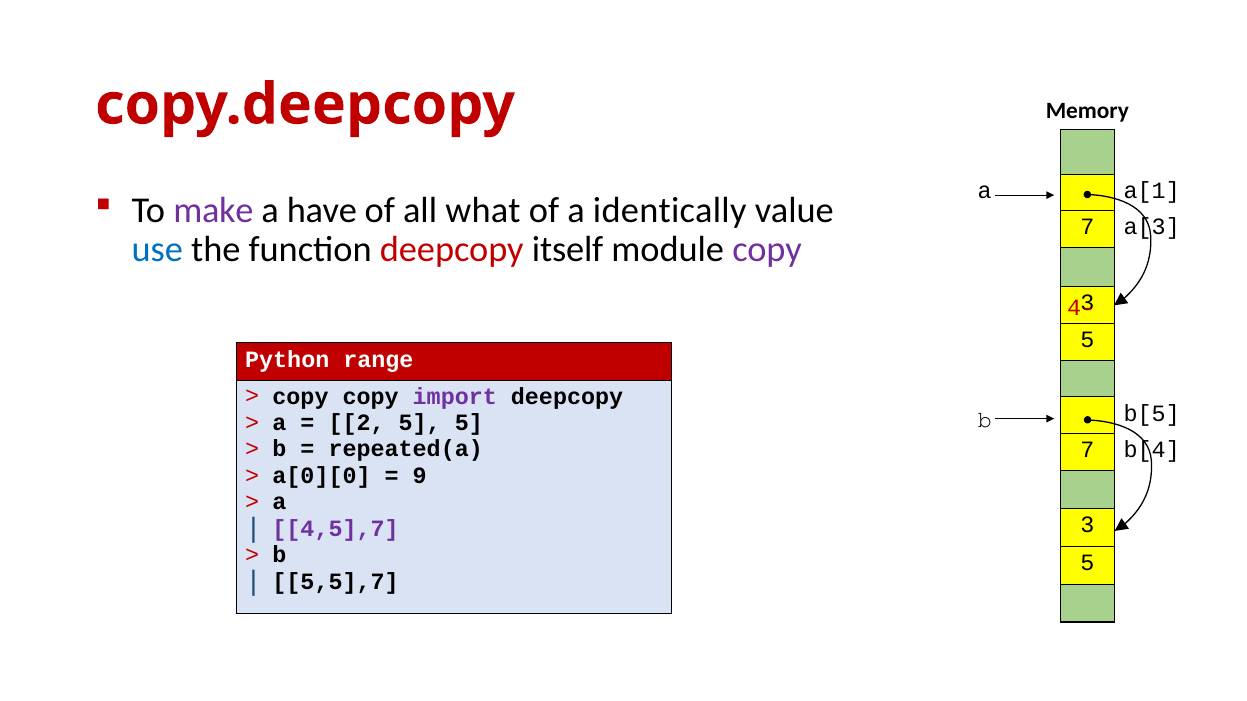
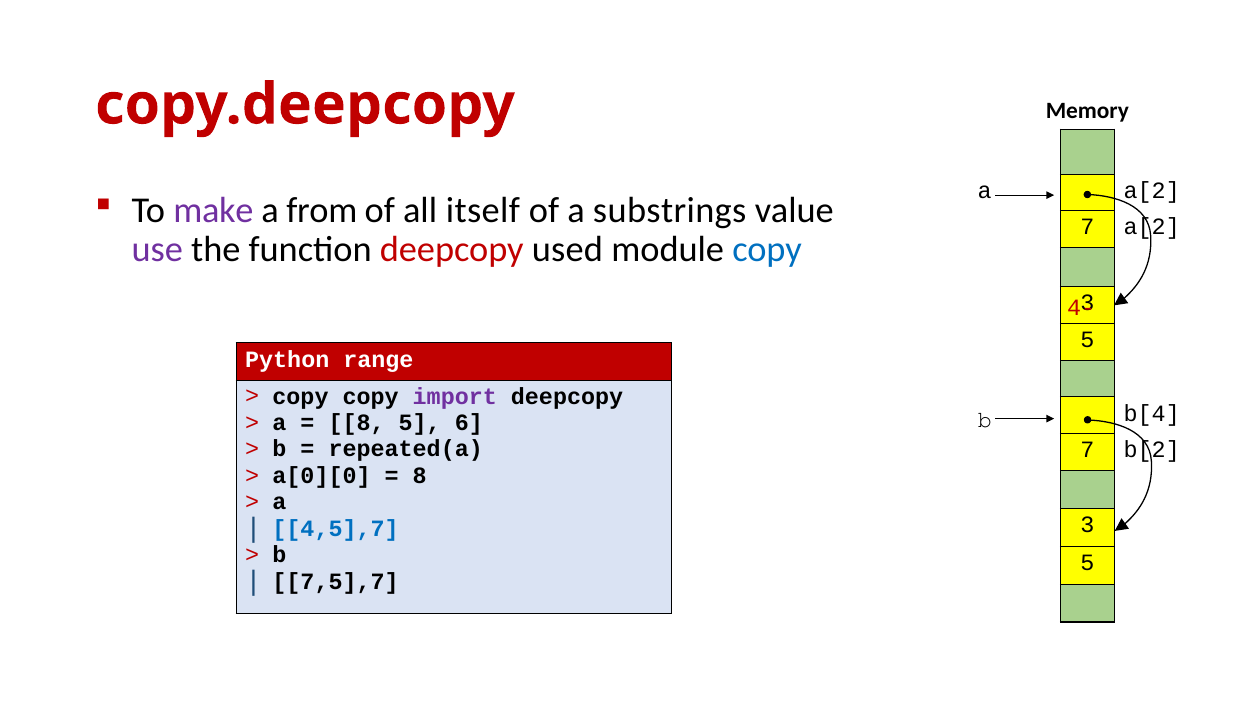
a a[1: a[1 -> a[2
have: have -> from
what: what -> itself
identically: identically -> substrings
7 a[3: a[3 -> a[2
use colour: blue -> purple
itself: itself -> used
copy at (767, 250) colour: purple -> blue
b[5: b[5 -> b[4
2 at (357, 423): 2 -> 8
5 5: 5 -> 6
b[4: b[4 -> b[2
9 at (420, 476): 9 -> 8
4,5],7 colour: purple -> blue
5,5],7: 5,5],7 -> 7,5],7
